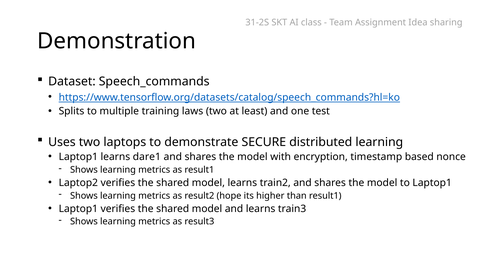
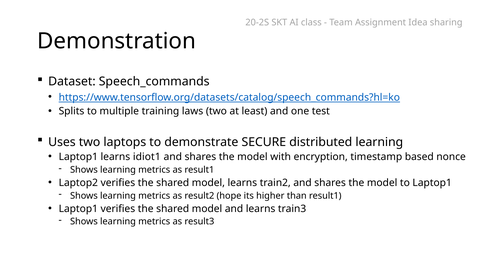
31-2S: 31-2S -> 20-2S
dare1: dare1 -> idiot1
